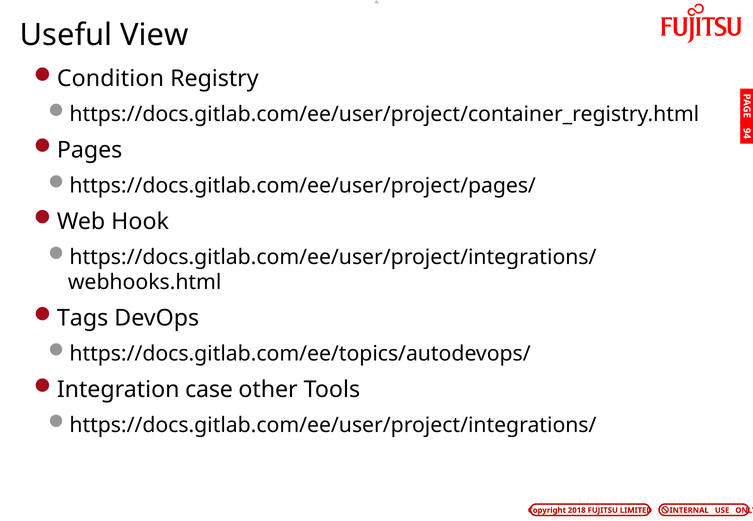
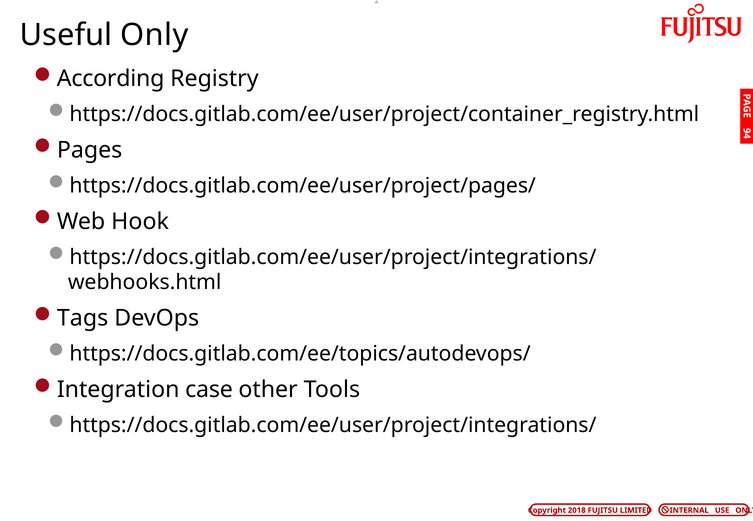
Useful View: View -> Only
Condition: Condition -> According
